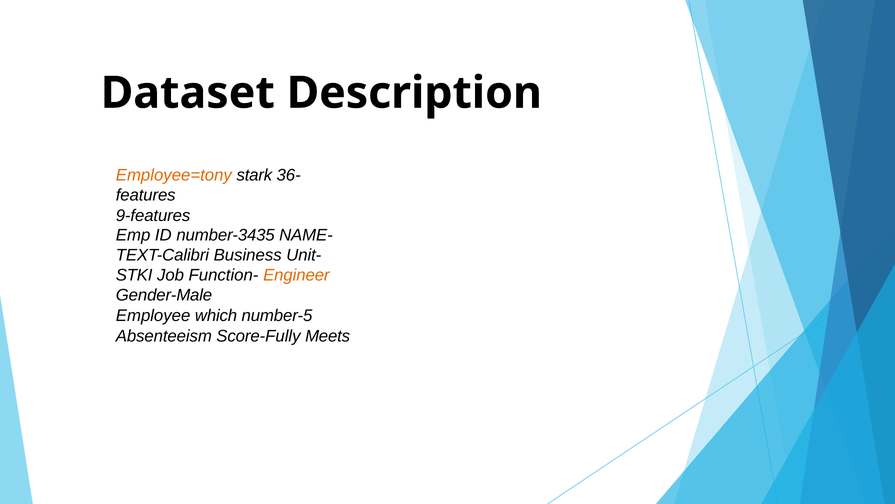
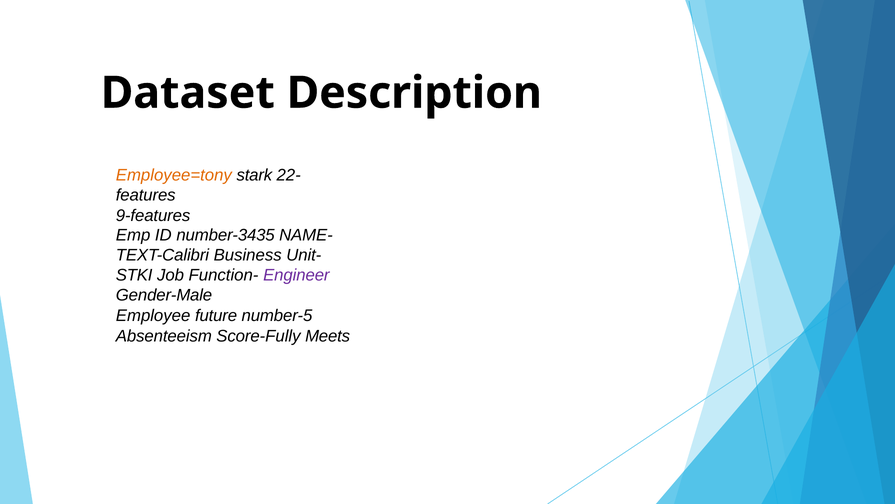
36-: 36- -> 22-
Engineer colour: orange -> purple
which: which -> future
